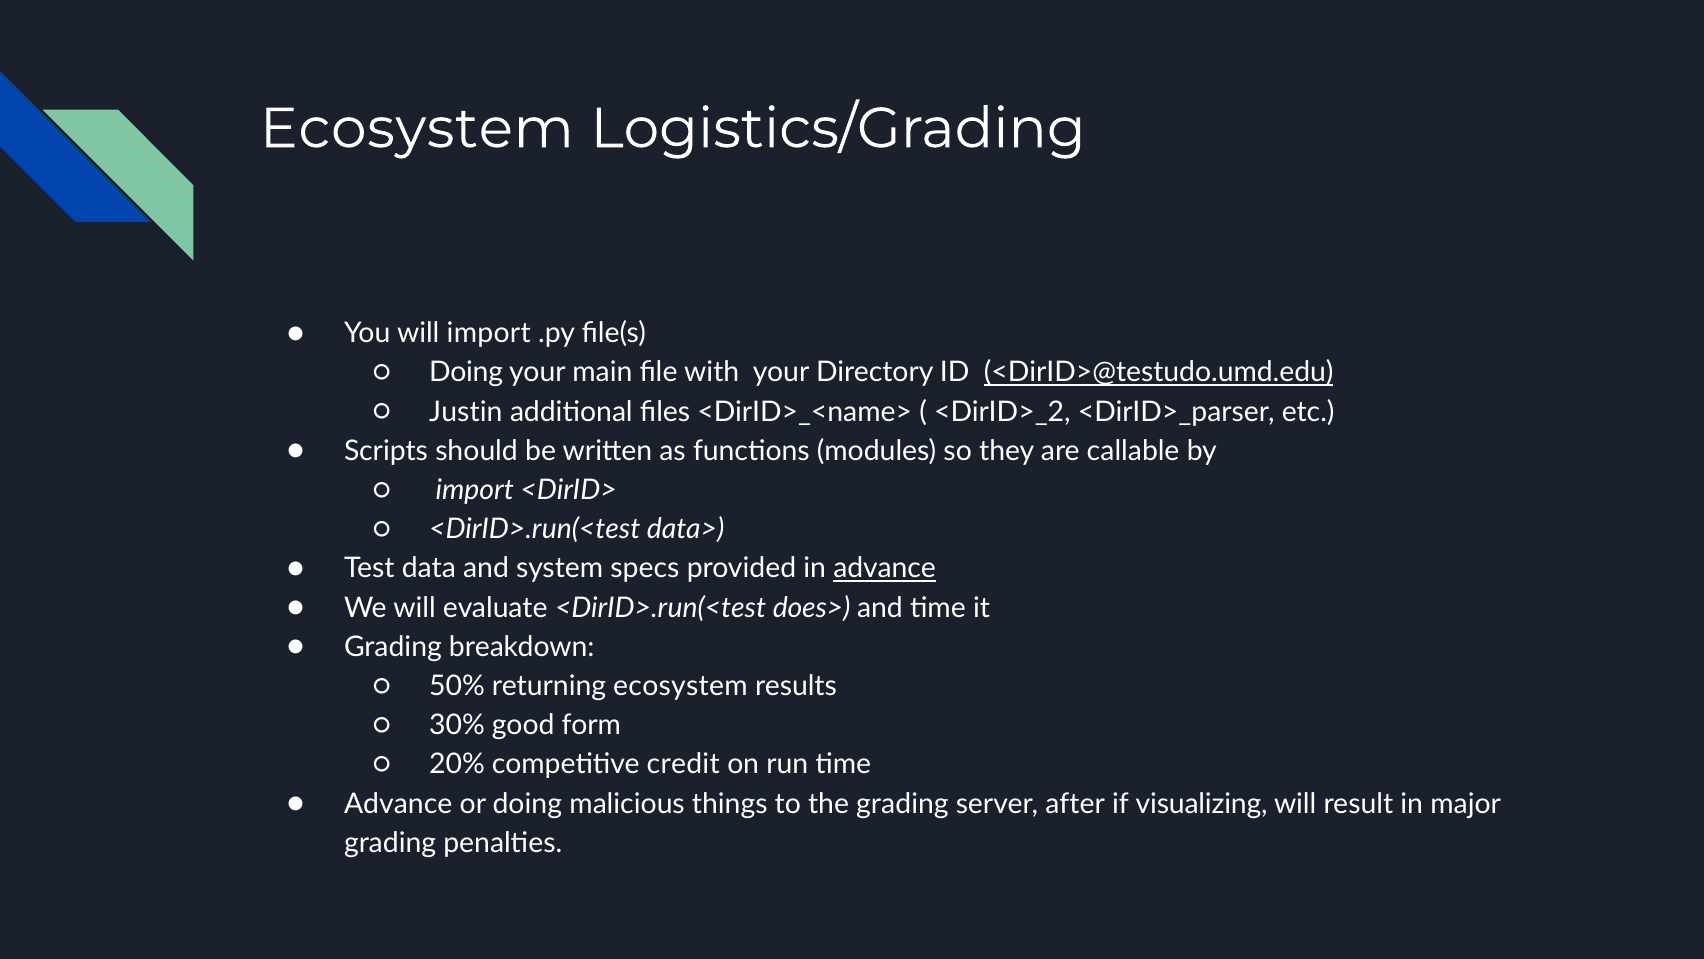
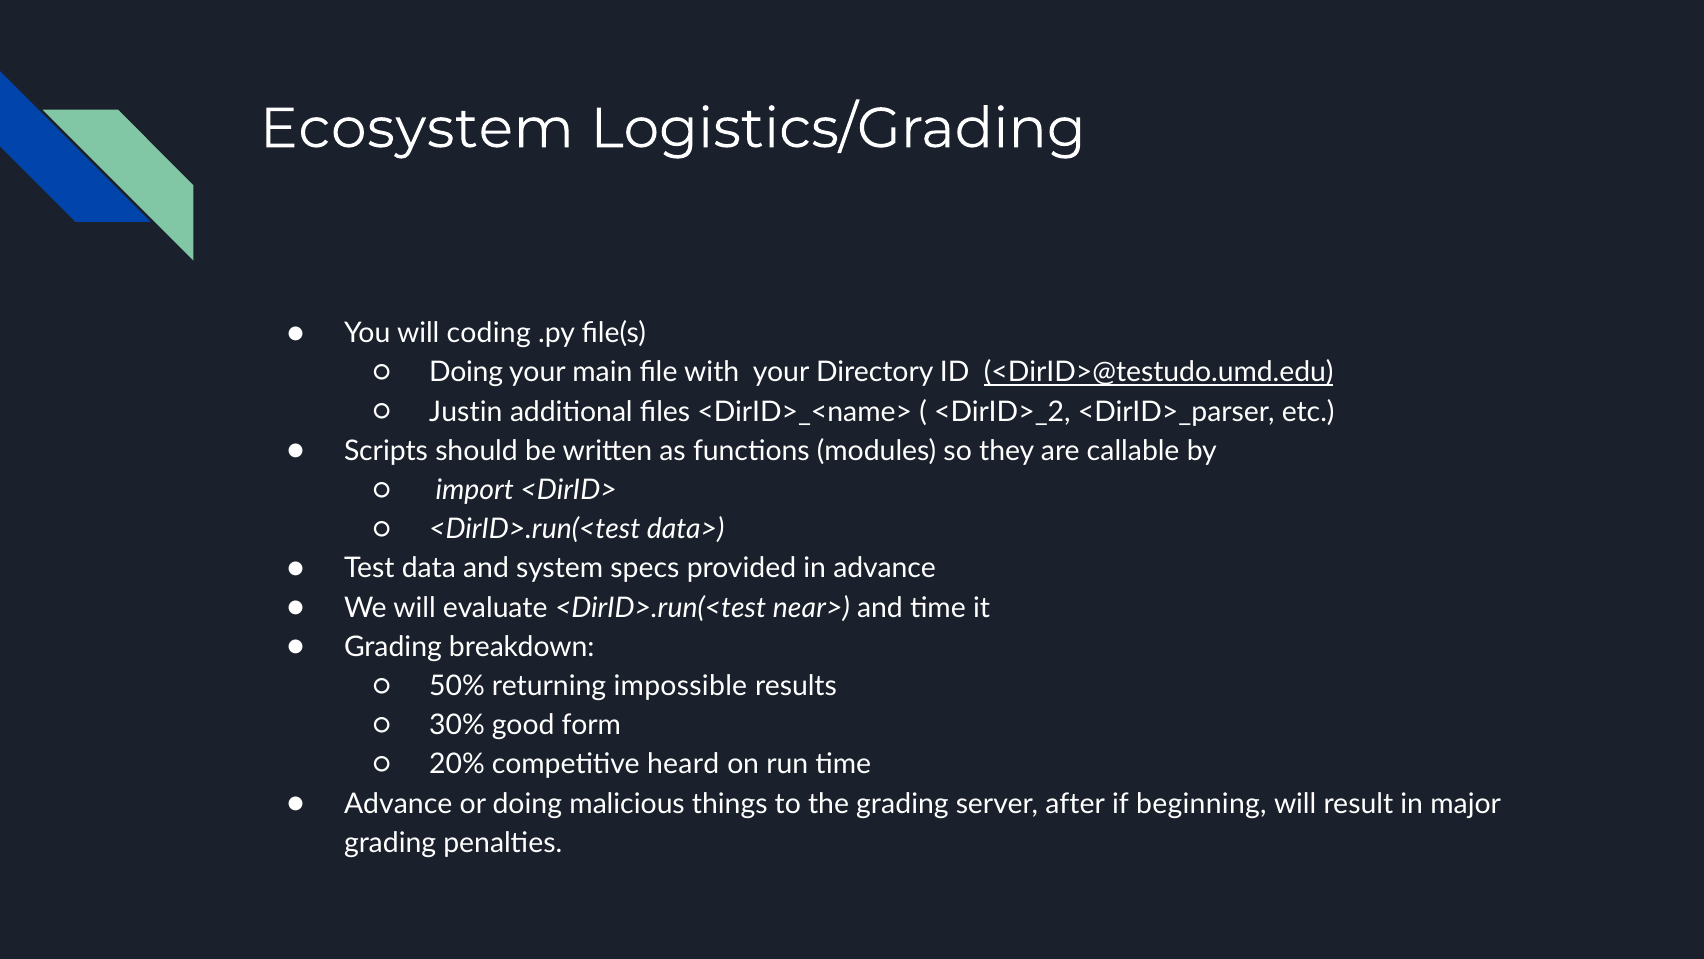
will import: import -> coding
advance at (885, 568) underline: present -> none
does>: does> -> near>
returning ecosystem: ecosystem -> impossible
credit: credit -> heard
visualizing: visualizing -> beginning
